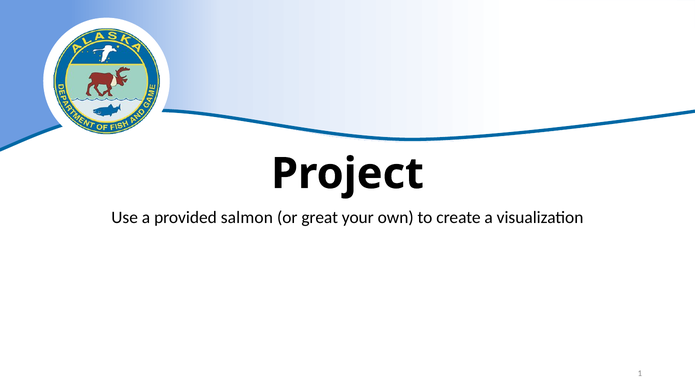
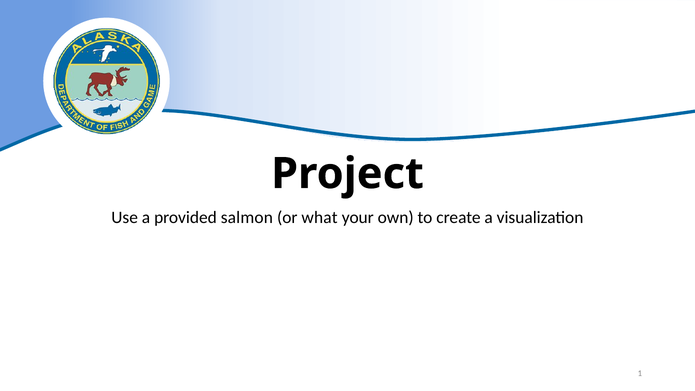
great: great -> what
